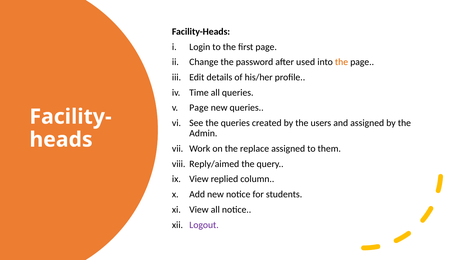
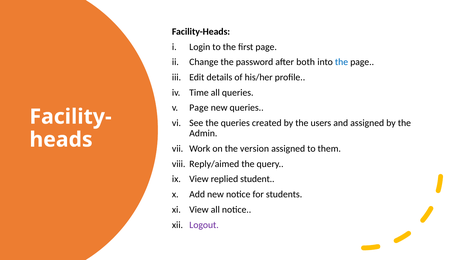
used: used -> both
the at (342, 62) colour: orange -> blue
replace: replace -> version
column: column -> student
